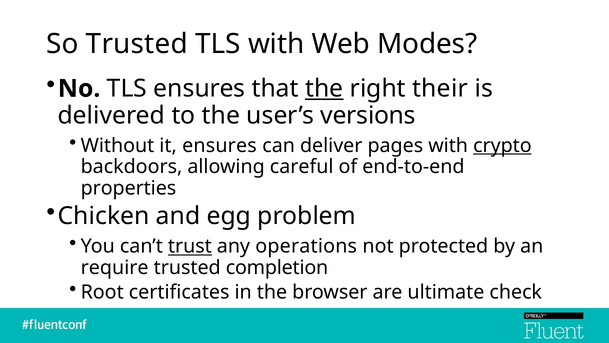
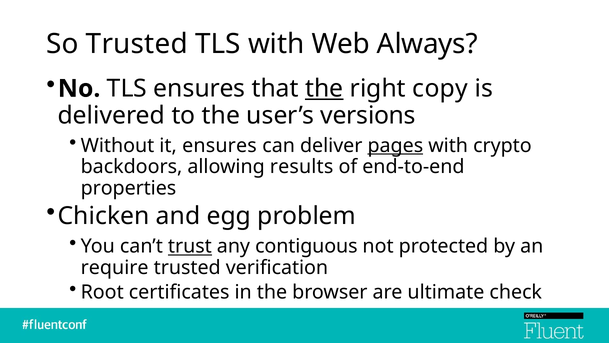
Modes: Modes -> Always
their: their -> copy
pages underline: none -> present
crypto underline: present -> none
careful: careful -> results
operations: operations -> contiguous
completion: completion -> verification
